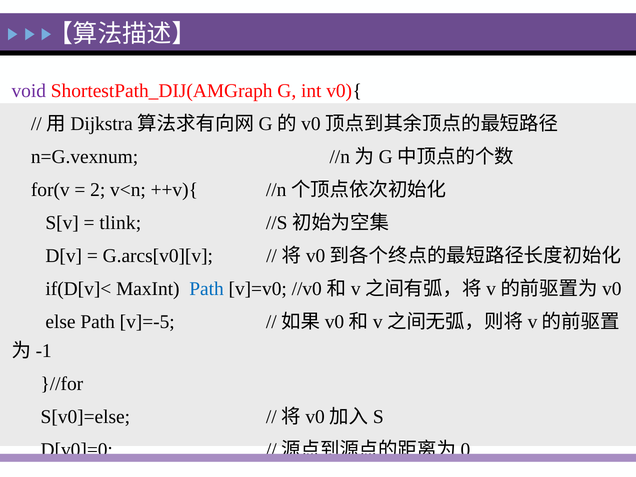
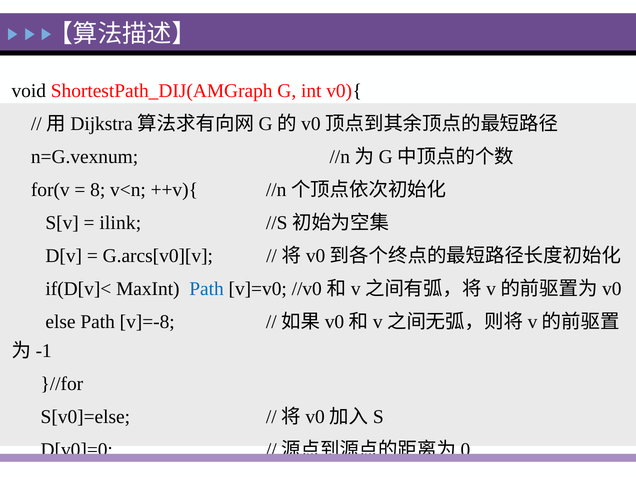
void colour: purple -> black
2: 2 -> 8
tlink: tlink -> ilink
v]=-5: v]=-5 -> v]=-8
